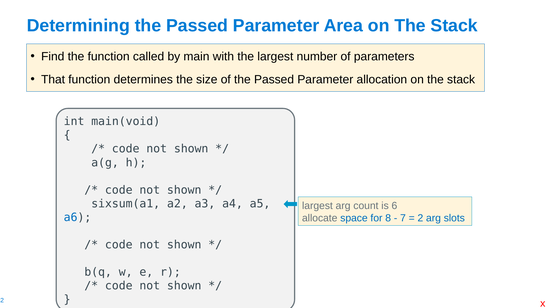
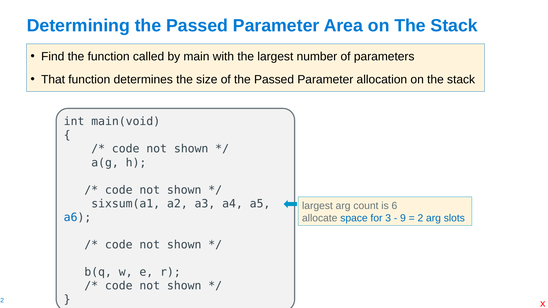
8: 8 -> 3
7: 7 -> 9
